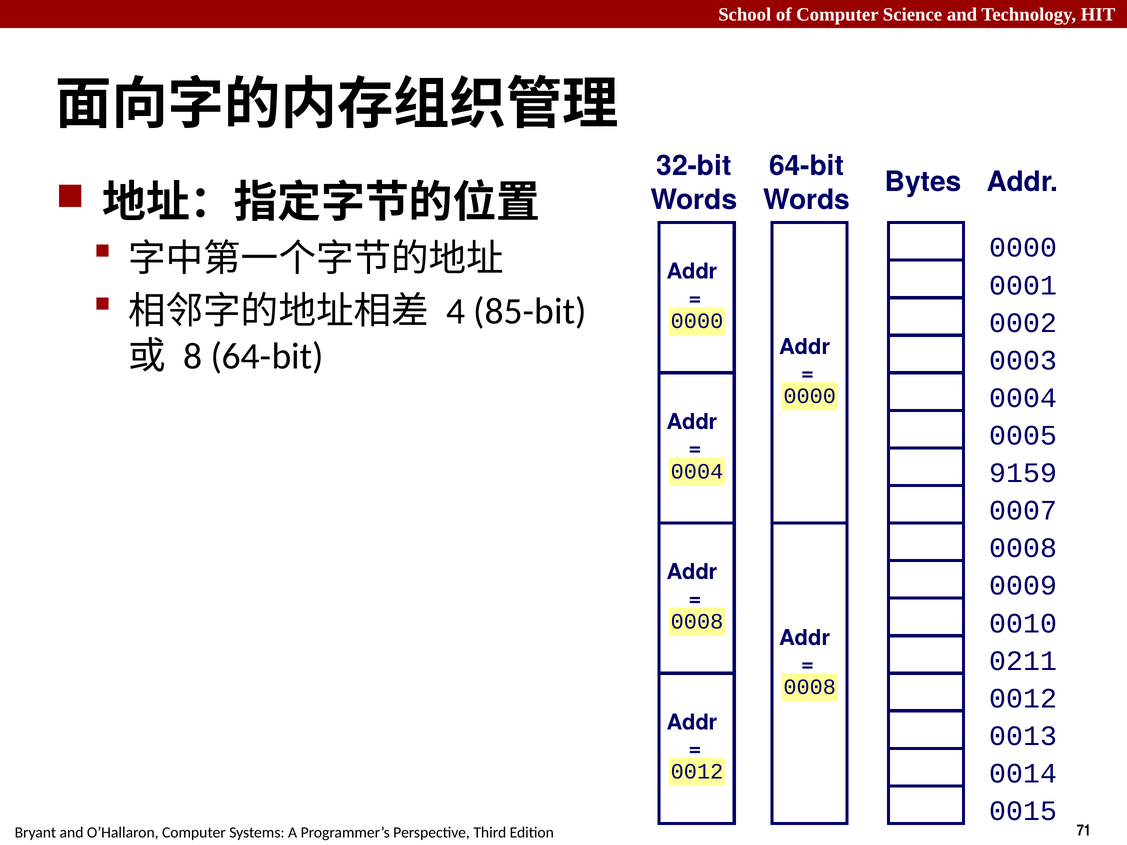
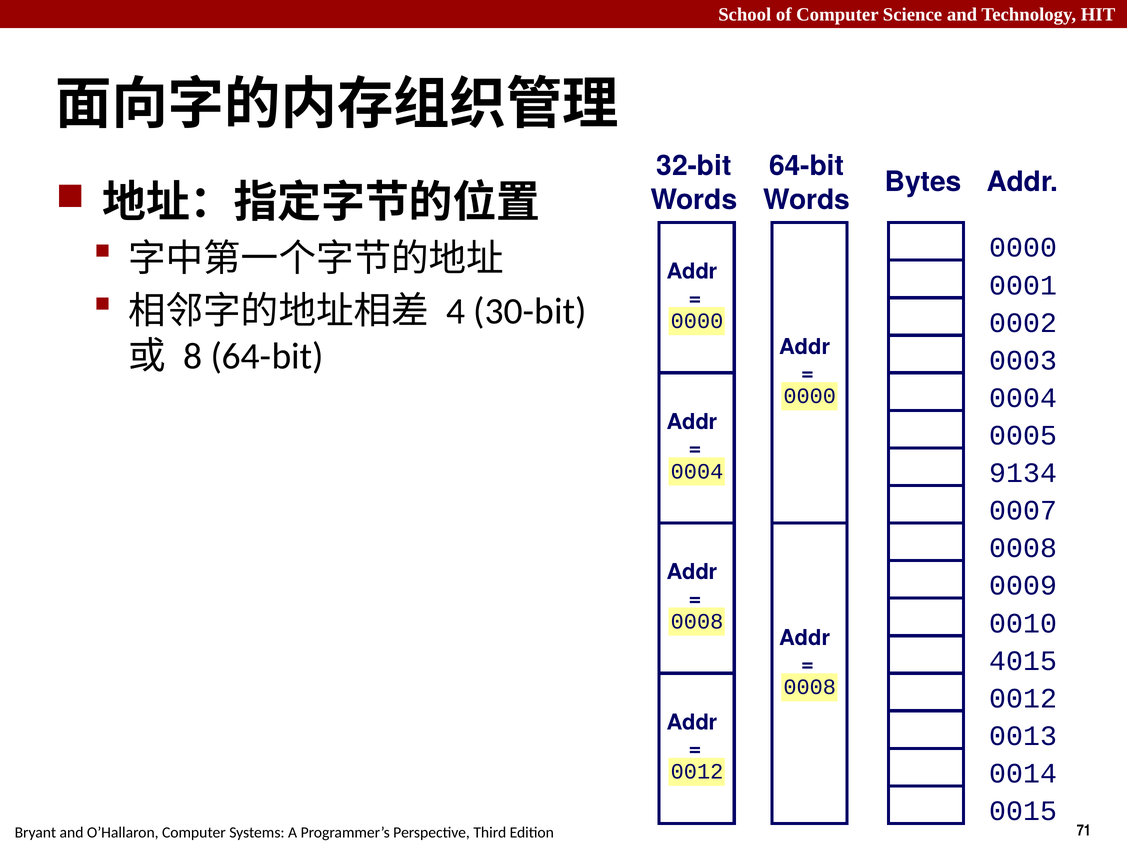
85-bit: 85-bit -> 30-bit
9159: 9159 -> 9134
0211: 0211 -> 4015
